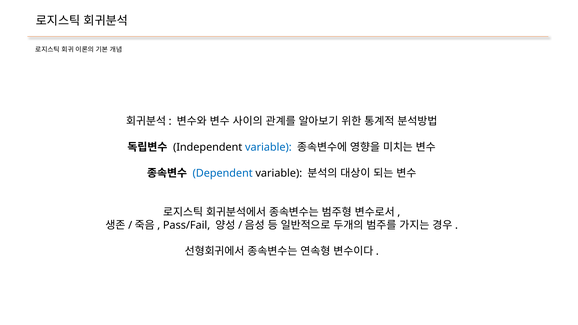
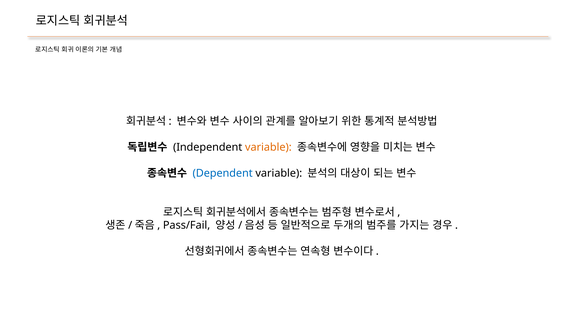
variable at (268, 147) colour: blue -> orange
